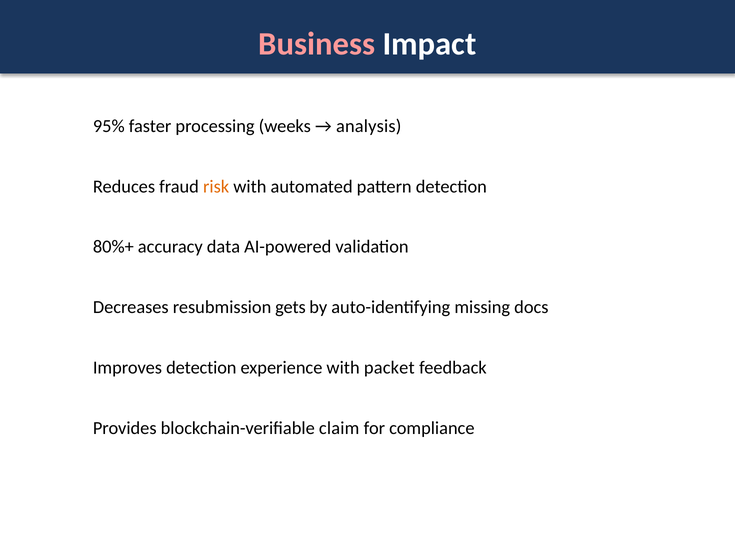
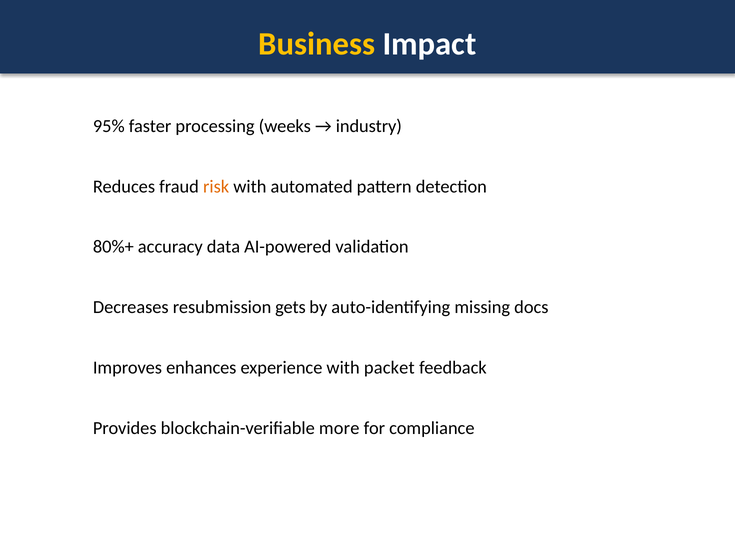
Business colour: pink -> yellow
analysis: analysis -> industry
detection at (201, 368): detection -> enhances
claim: claim -> more
